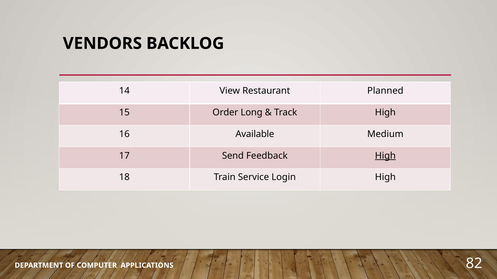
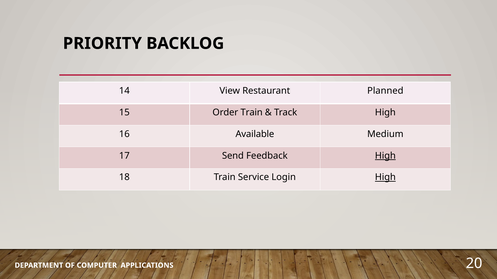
VENDORS: VENDORS -> PRIORITY
Order Long: Long -> Train
High at (385, 178) underline: none -> present
82: 82 -> 20
